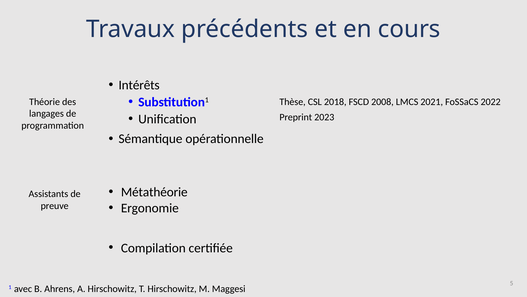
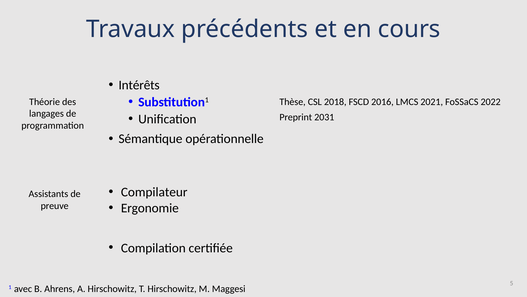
2008: 2008 -> 2016
2023: 2023 -> 2031
Métathéorie: Métathéorie -> Compilateur
